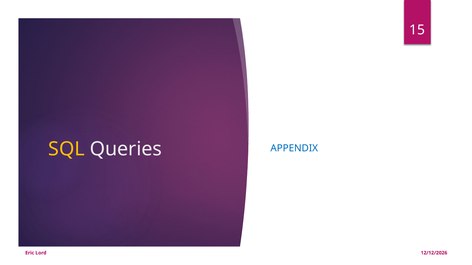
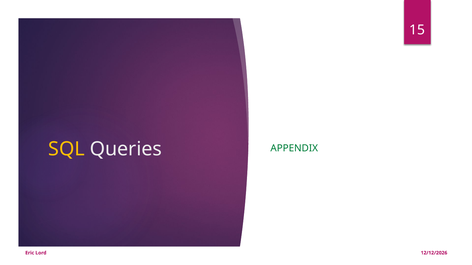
APPENDIX colour: blue -> green
